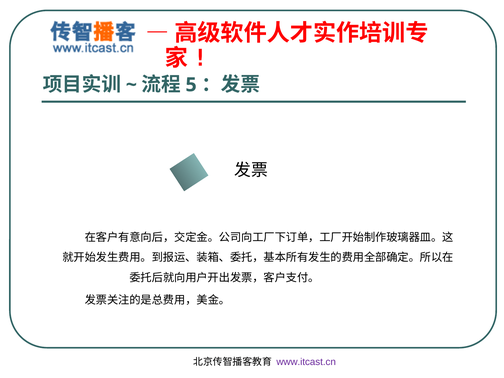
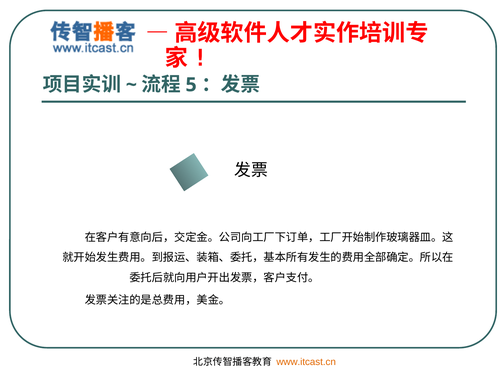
www.itcast.cn colour: purple -> orange
